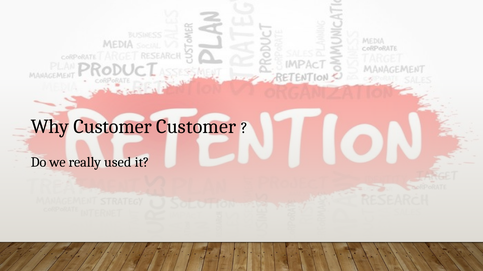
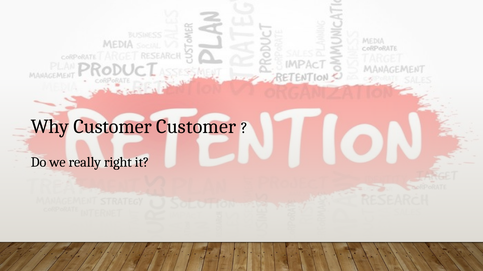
used: used -> right
